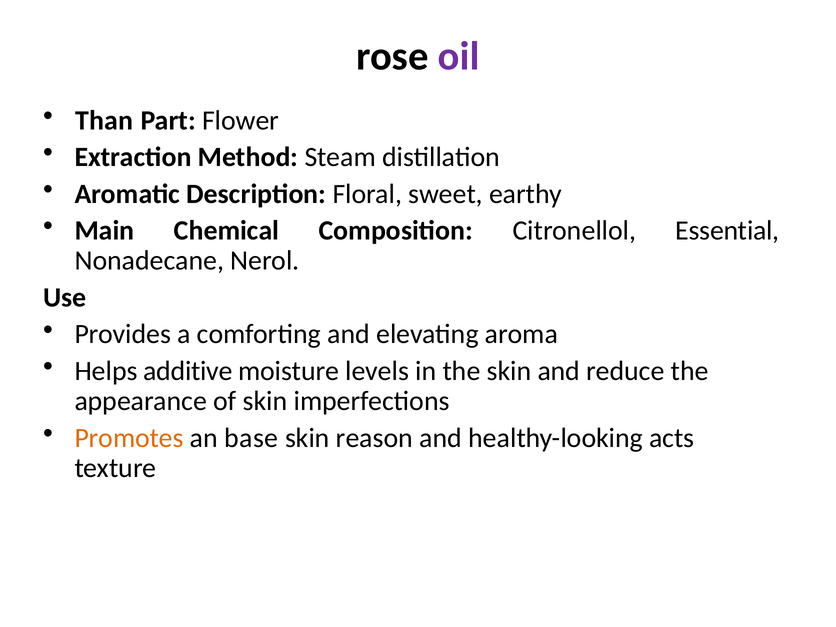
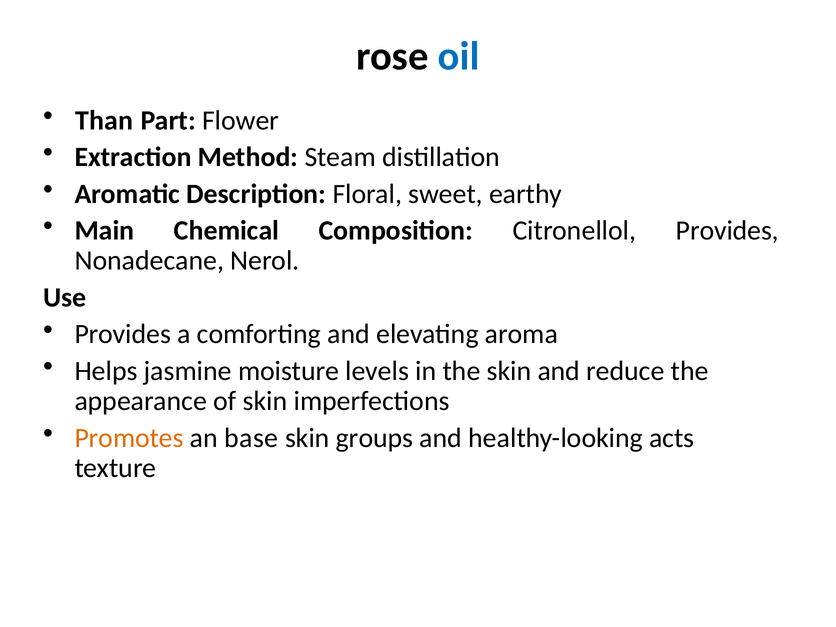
oil colour: purple -> blue
Citronellol Essential: Essential -> Provides
additive: additive -> jasmine
reason: reason -> groups
